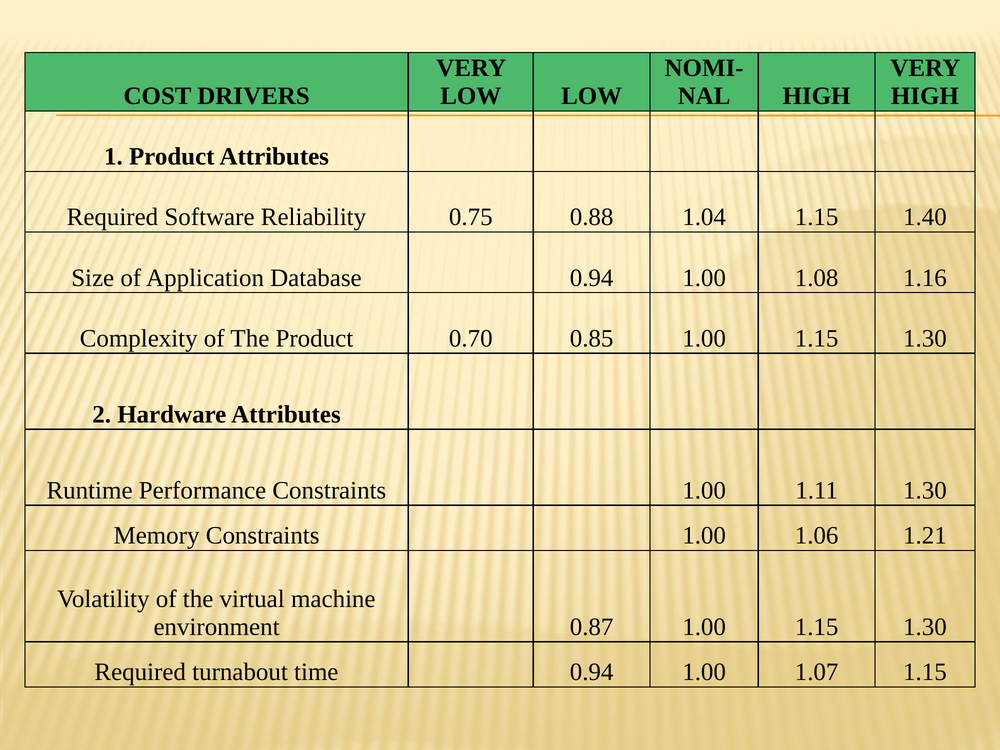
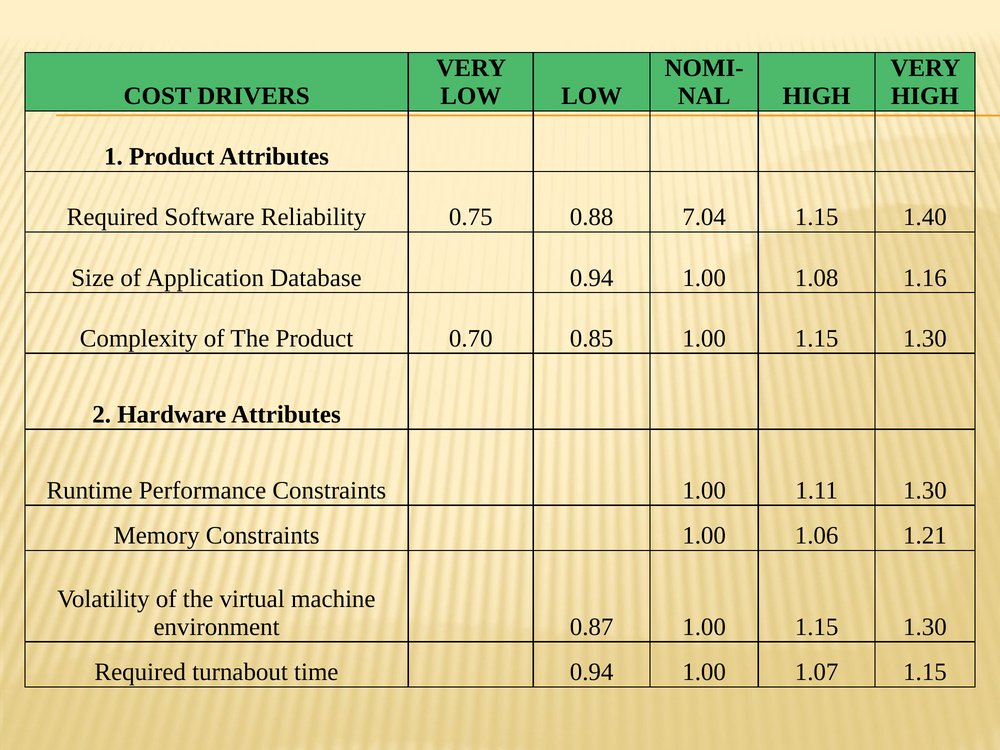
1.04: 1.04 -> 7.04
